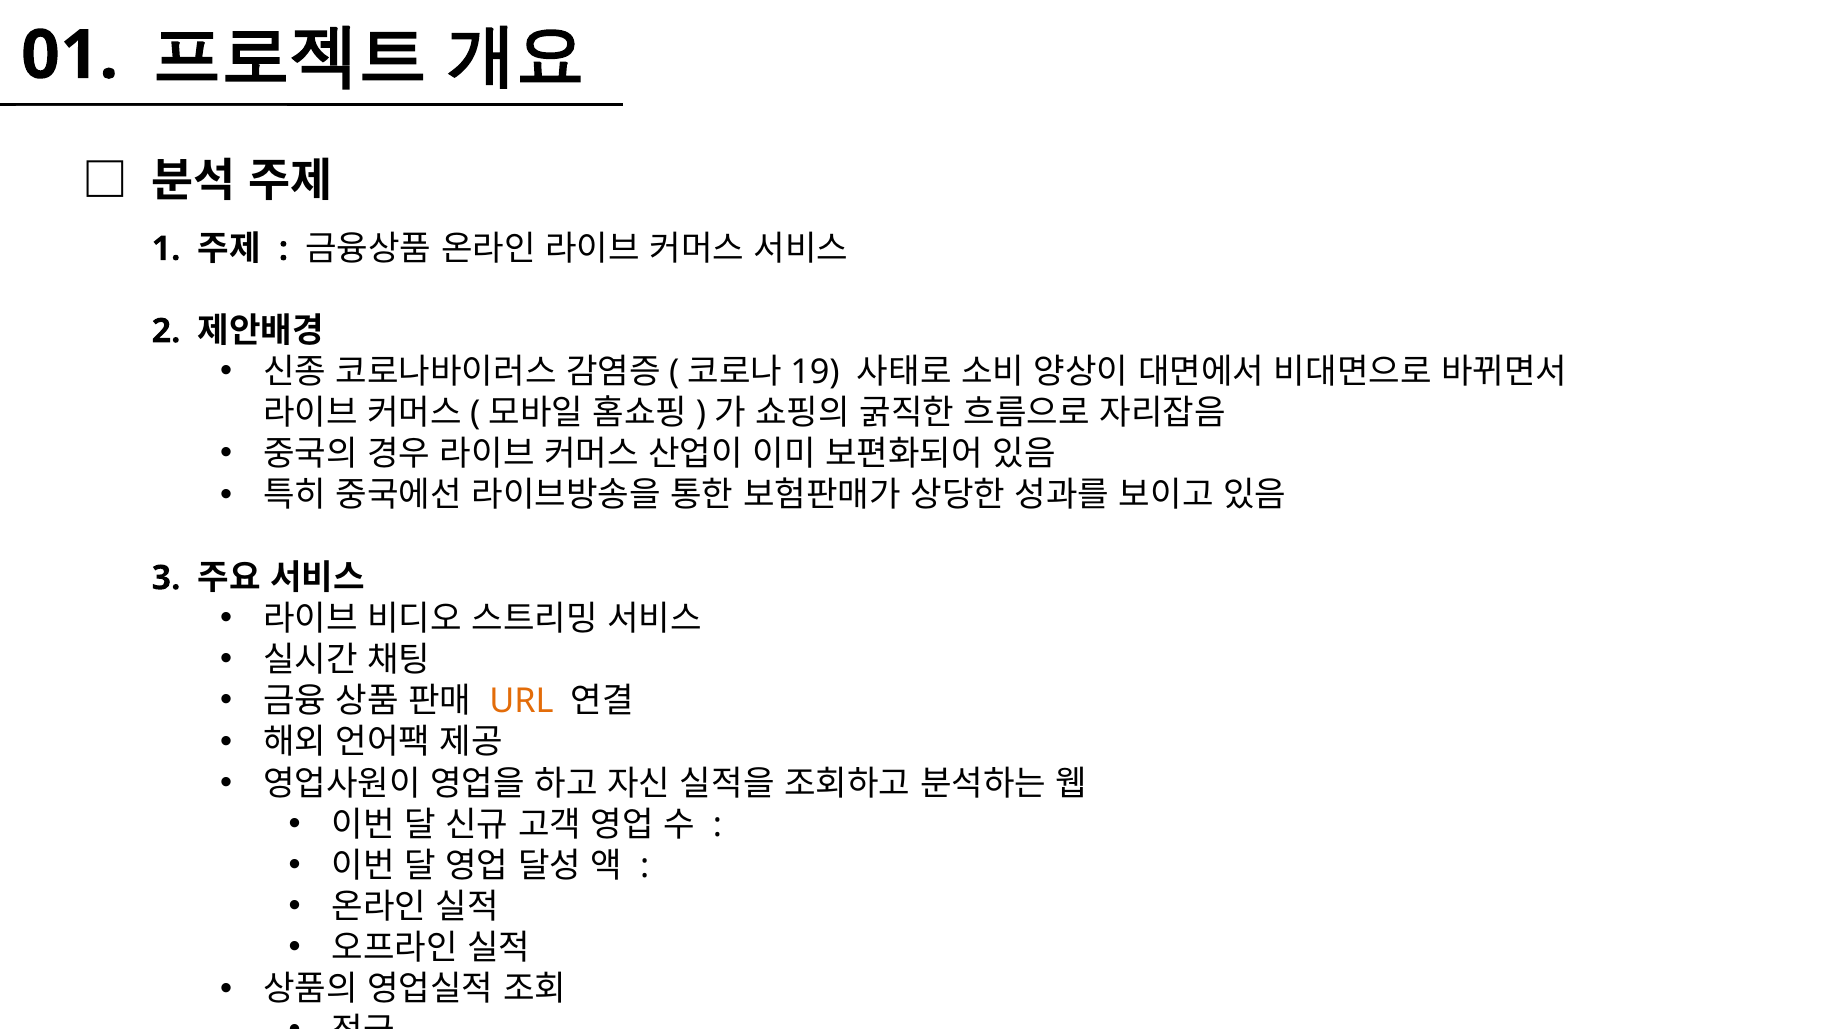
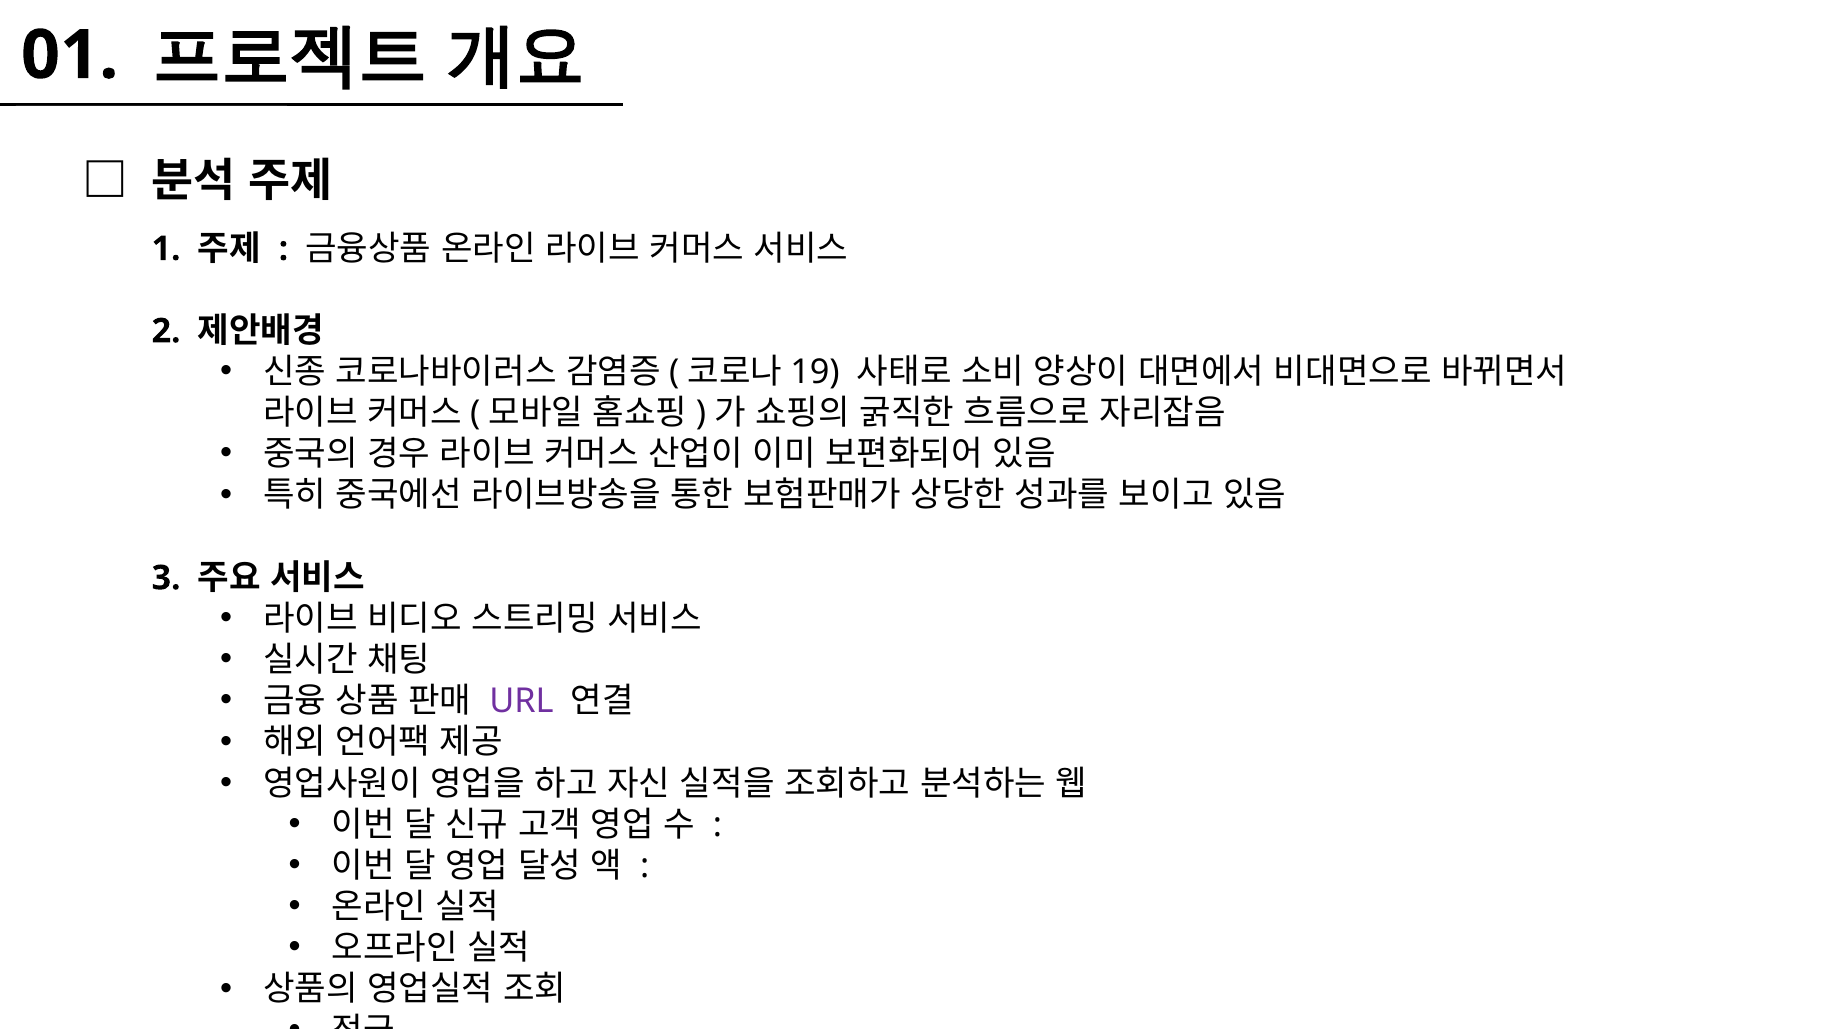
URL colour: orange -> purple
